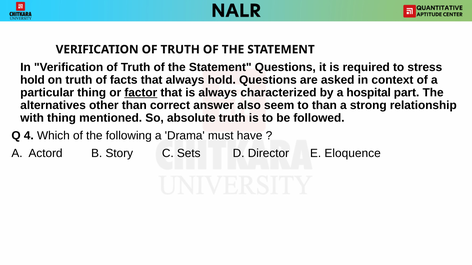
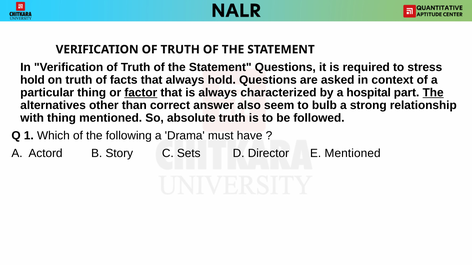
The at (433, 93) underline: none -> present
to than: than -> bulb
4: 4 -> 1
E Eloquence: Eloquence -> Mentioned
